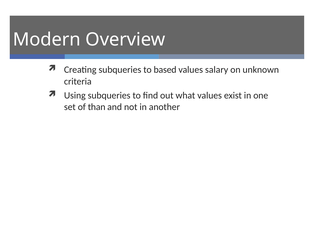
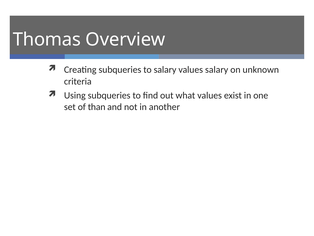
Modern: Modern -> Thomas
to based: based -> salary
